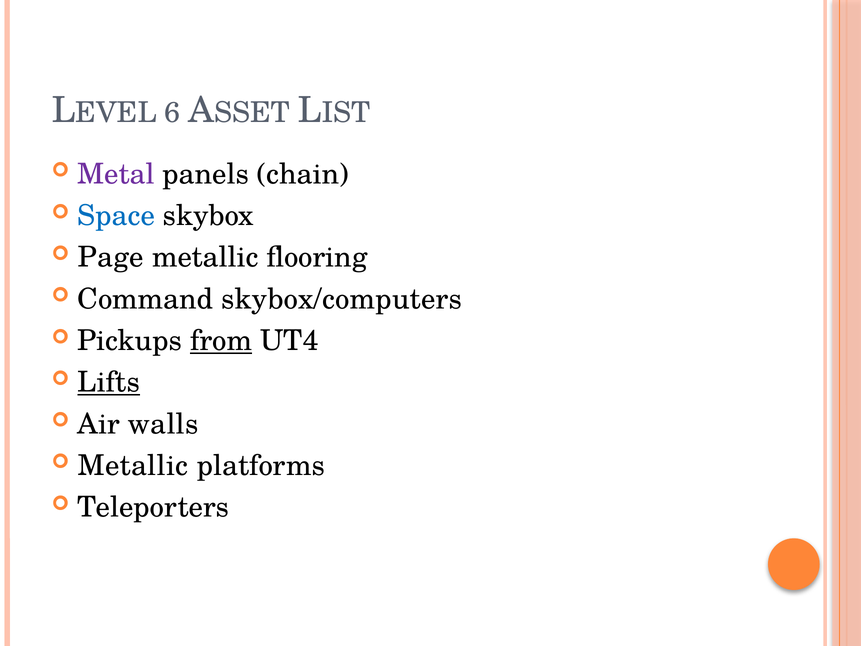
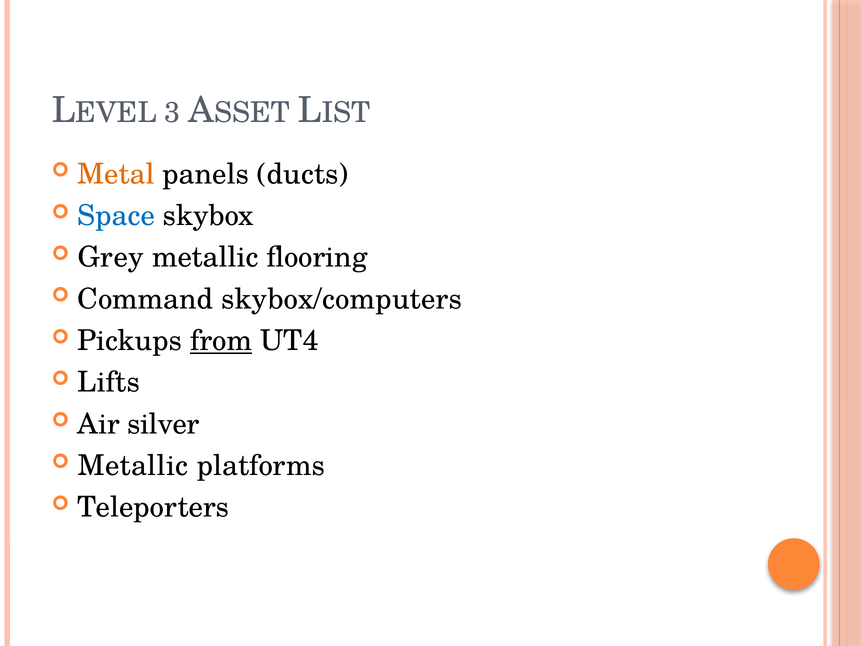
6: 6 -> 3
Metal colour: purple -> orange
chain: chain -> ducts
Page: Page -> Grey
Lifts underline: present -> none
walls: walls -> silver
